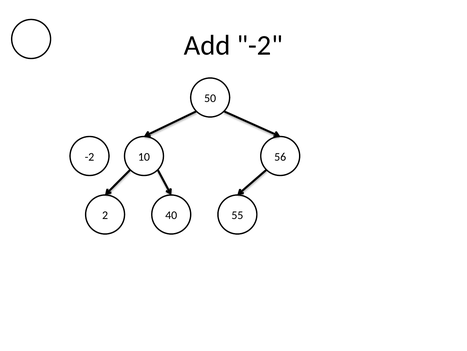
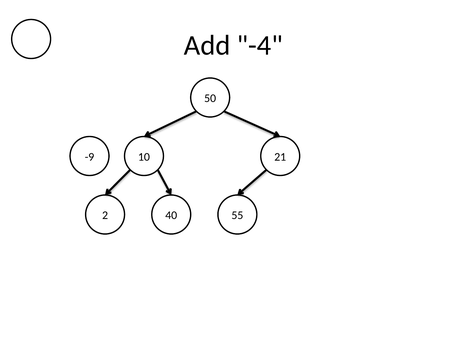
Add -2: -2 -> -4
-2 at (90, 156): -2 -> -9
56: 56 -> 21
